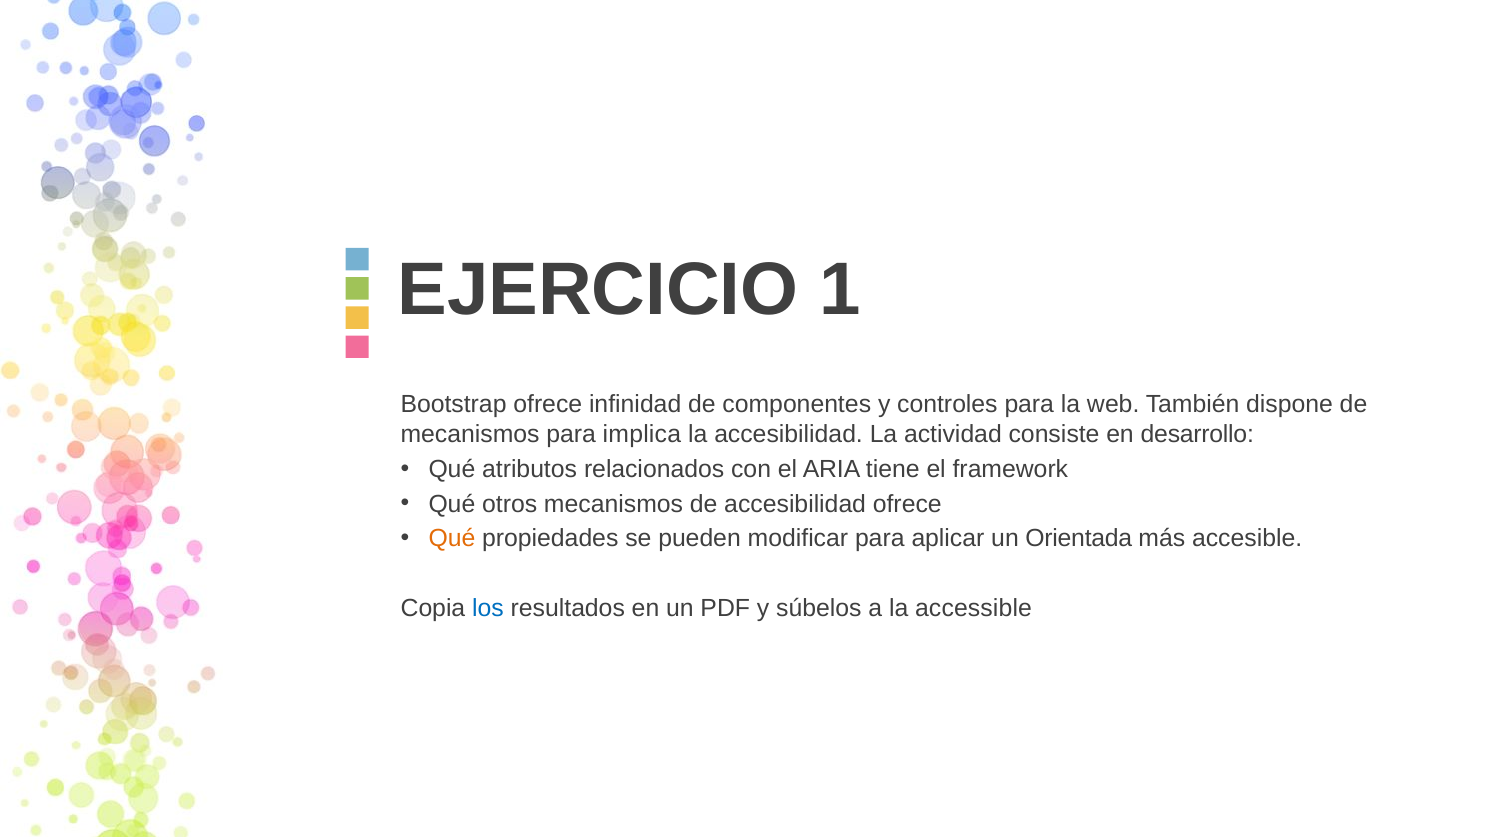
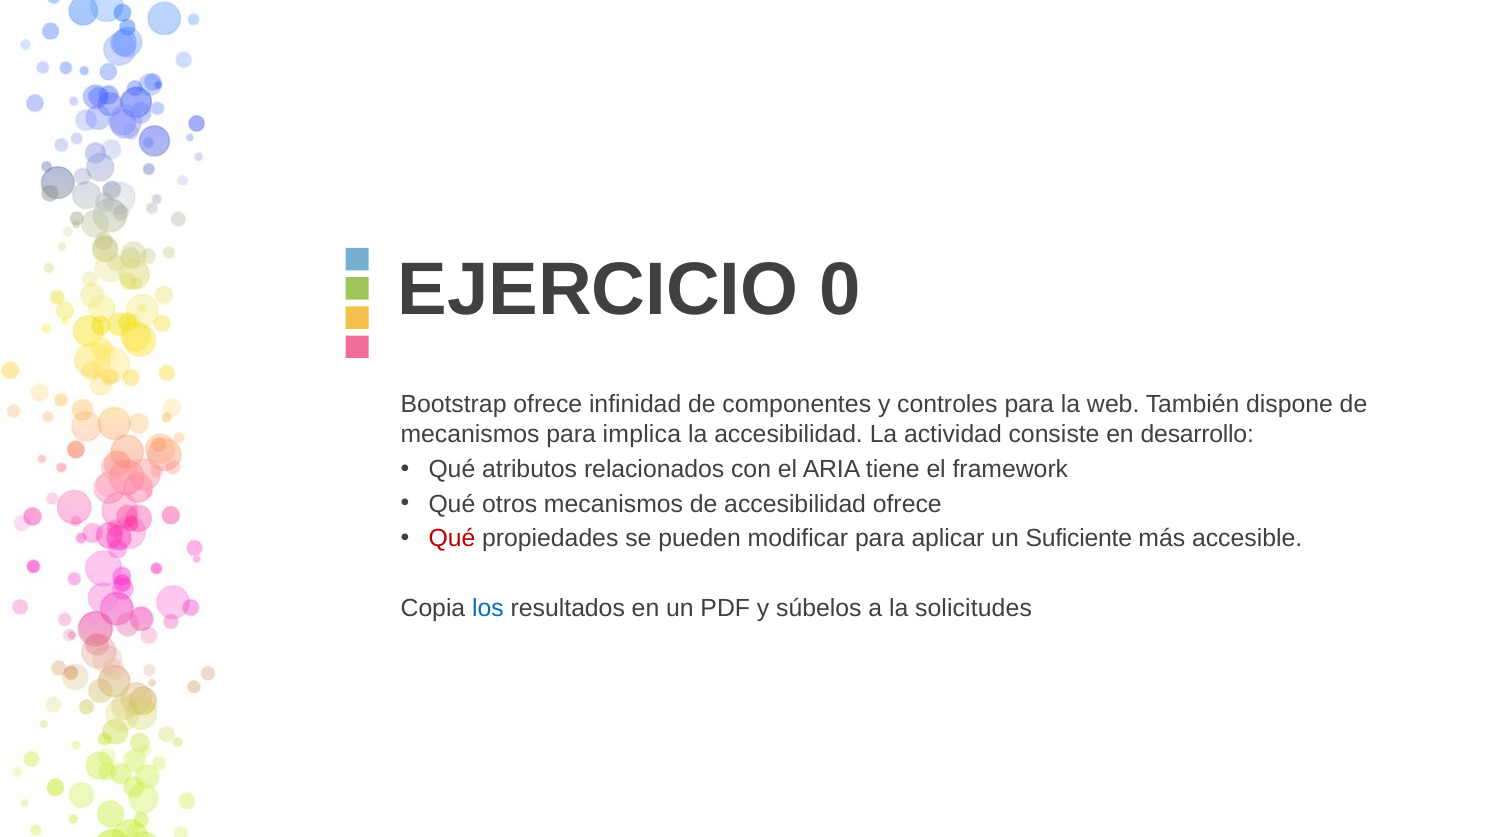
1: 1 -> 0
Qué at (452, 539) colour: orange -> red
Orientada: Orientada -> Suficiente
accessible: accessible -> solicitudes
